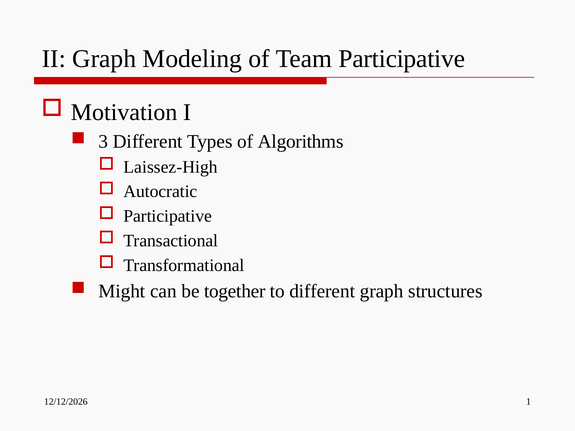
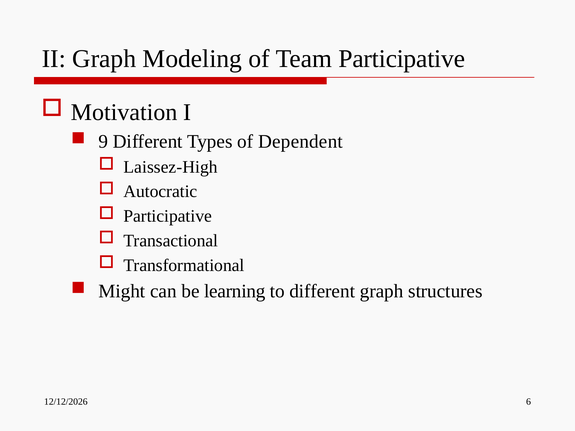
3: 3 -> 9
Algorithms: Algorithms -> Dependent
together: together -> learning
1: 1 -> 6
